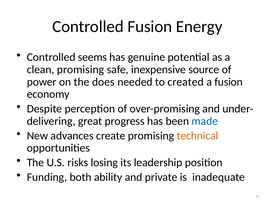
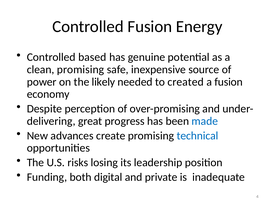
seems: seems -> based
does: does -> likely
technical colour: orange -> blue
ability: ability -> digital
